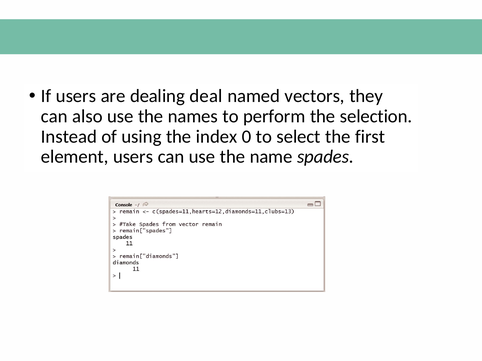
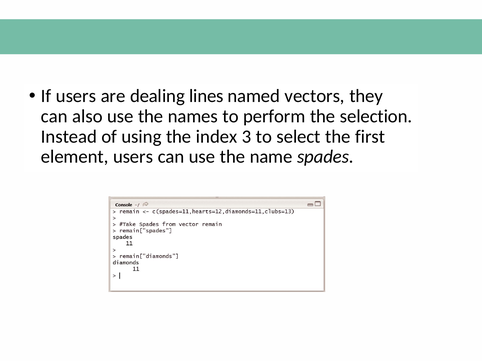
deal: deal -> lines
0: 0 -> 3
